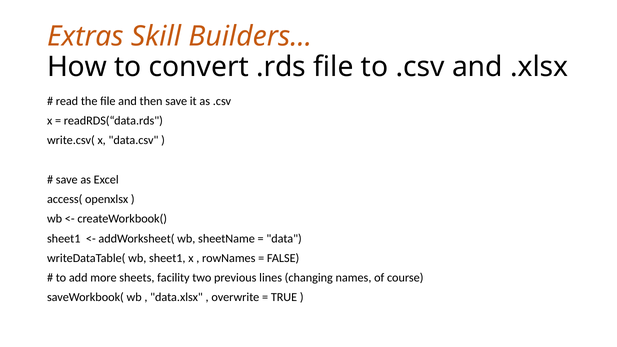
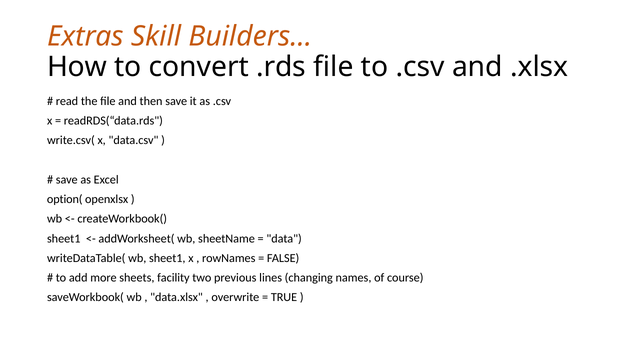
access(: access( -> option(
